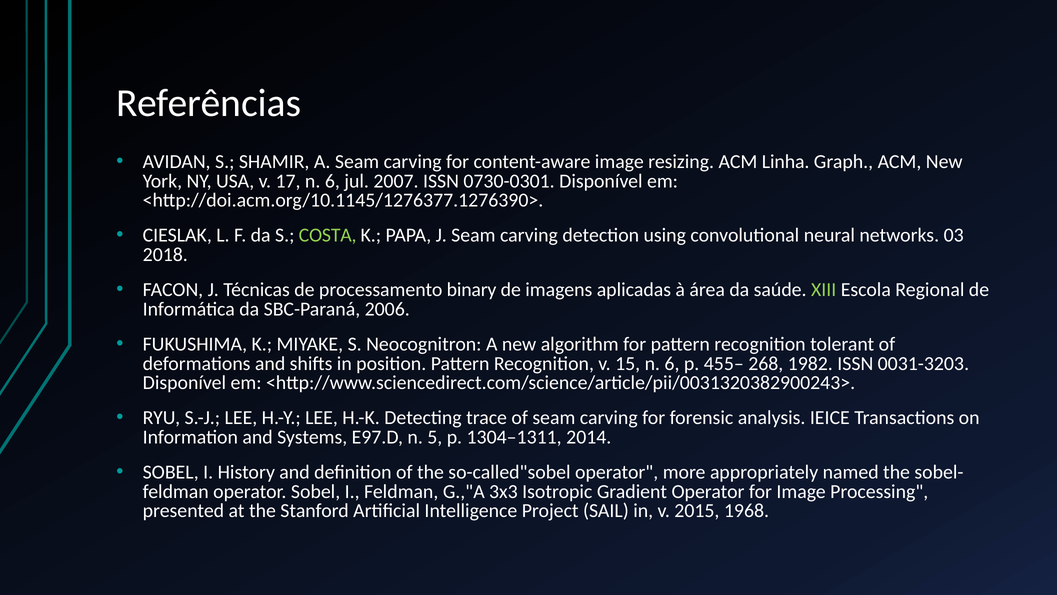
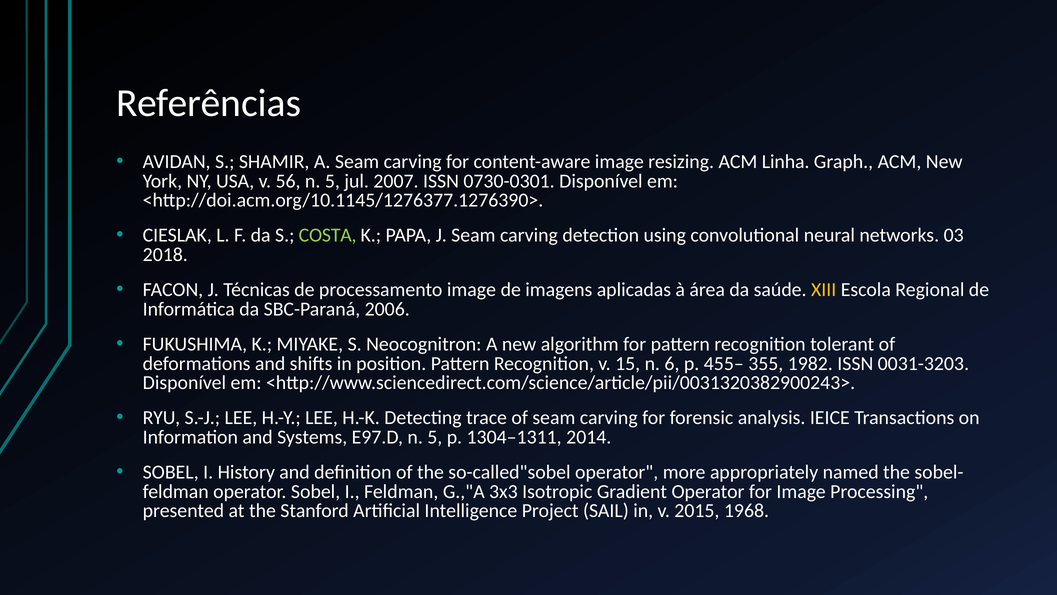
17: 17 -> 56
6 at (332, 181): 6 -> 5
processamento binary: binary -> image
XIII colour: light green -> yellow
268: 268 -> 355
